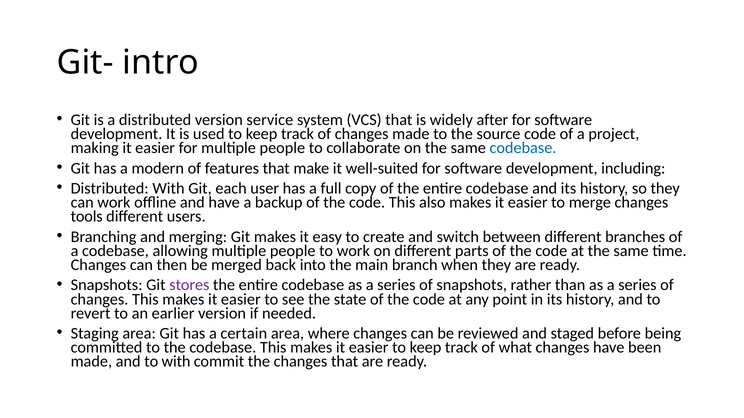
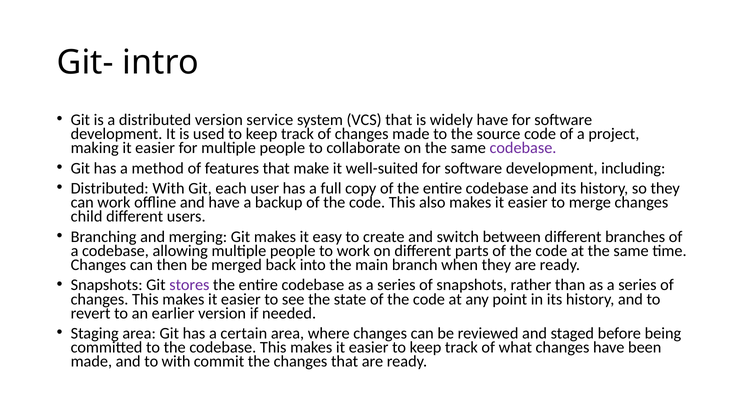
widely after: after -> have
codebase at (523, 148) colour: blue -> purple
modern: modern -> method
tools: tools -> child
